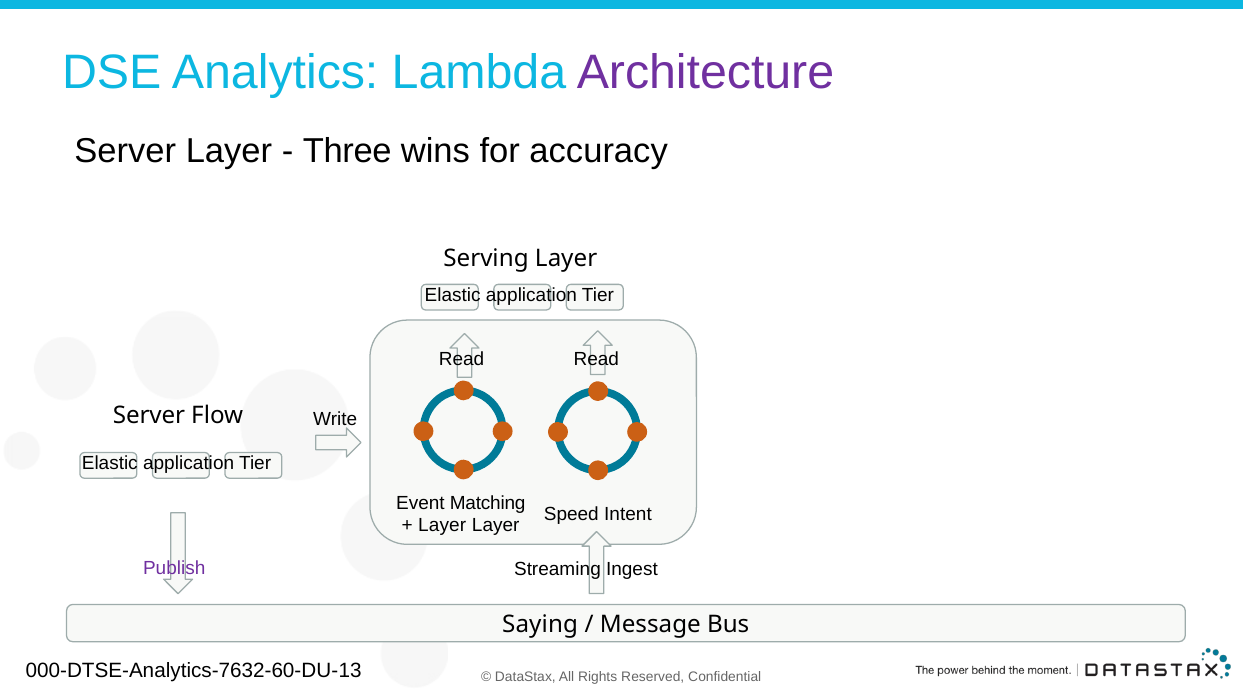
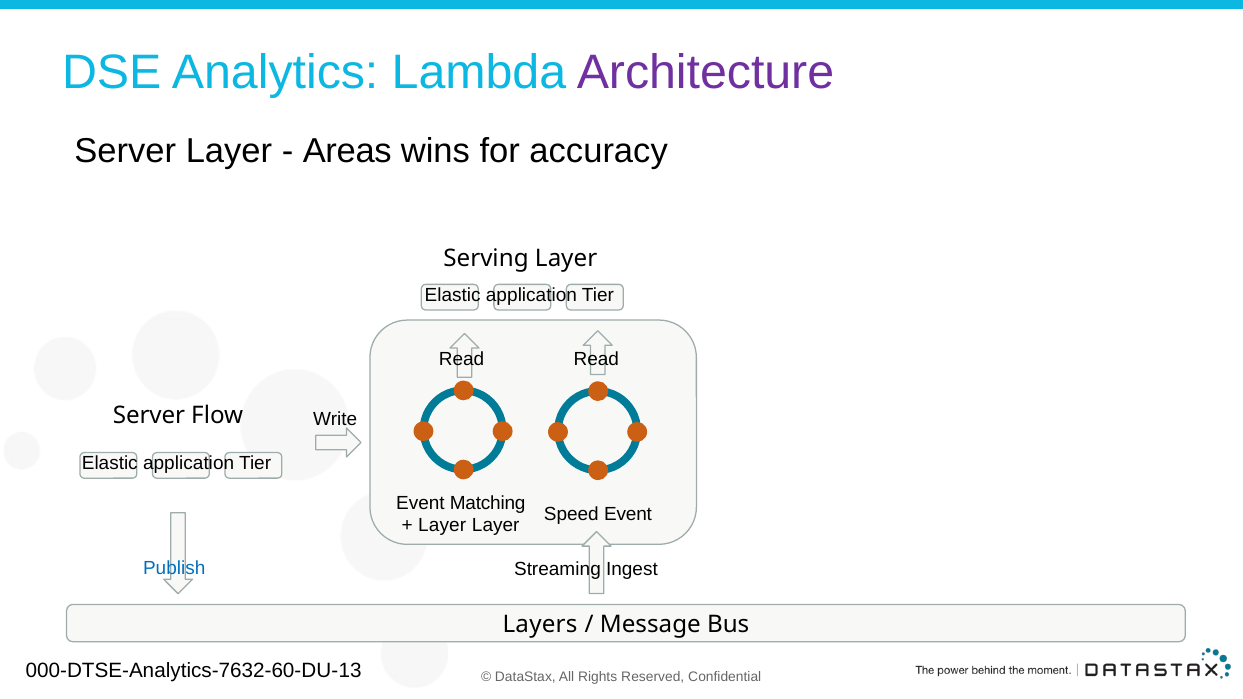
Three: Three -> Areas
Speed Intent: Intent -> Event
Publish colour: purple -> blue
Saying: Saying -> Layers
